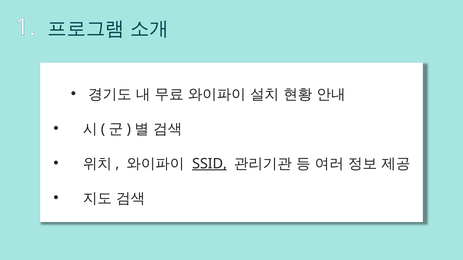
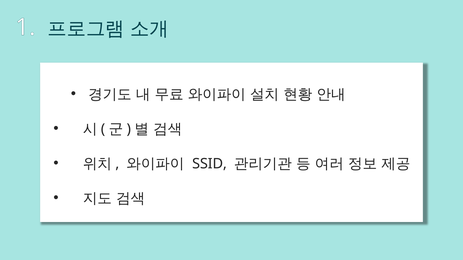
SSID underline: present -> none
